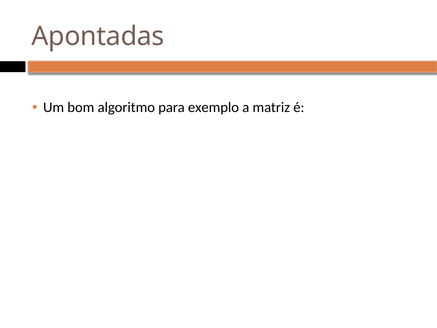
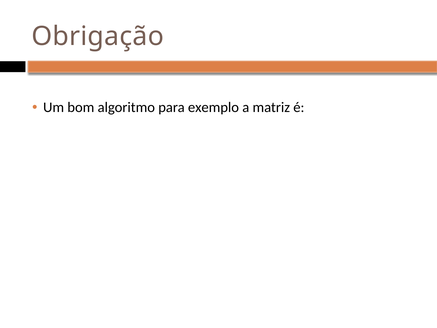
Apontadas: Apontadas -> Obrigação
